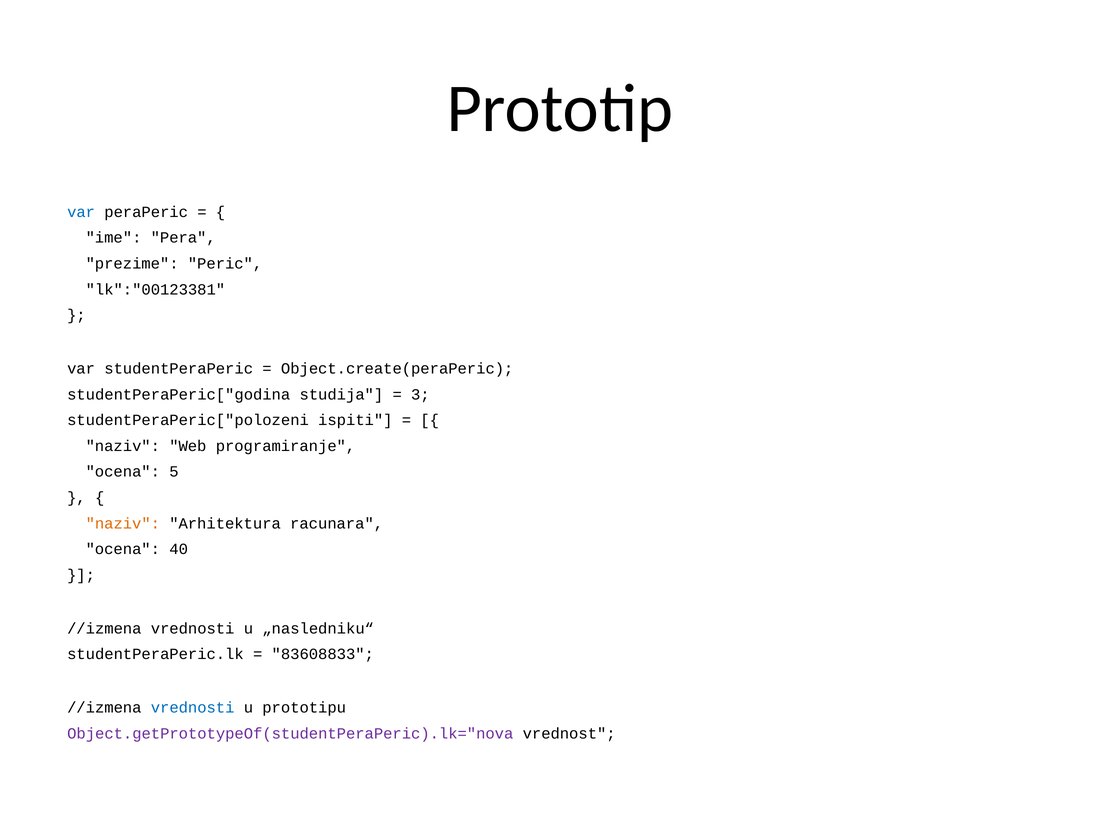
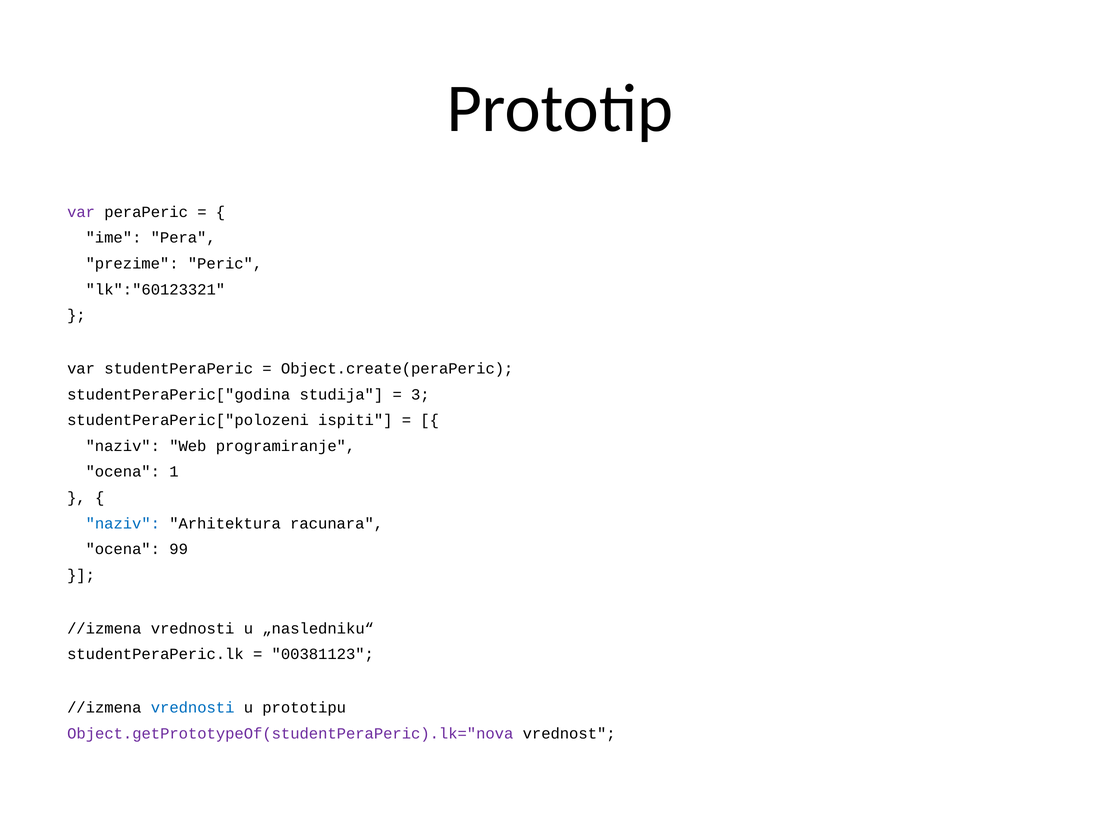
var at (81, 212) colour: blue -> purple
lk":"00123381: lk":"00123381 -> lk":"60123321
5: 5 -> 1
naziv at (123, 523) colour: orange -> blue
40: 40 -> 99
83608833: 83608833 -> 00381123
